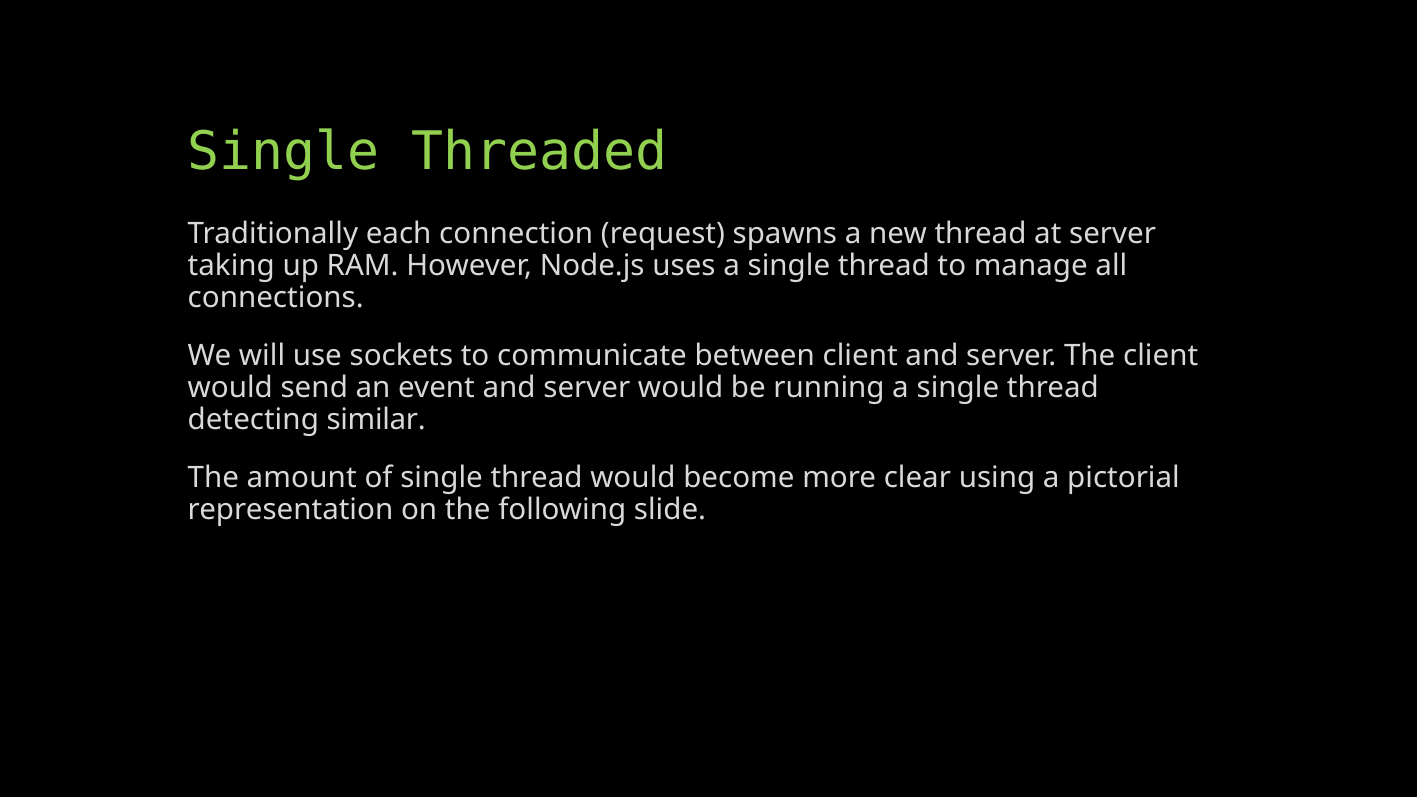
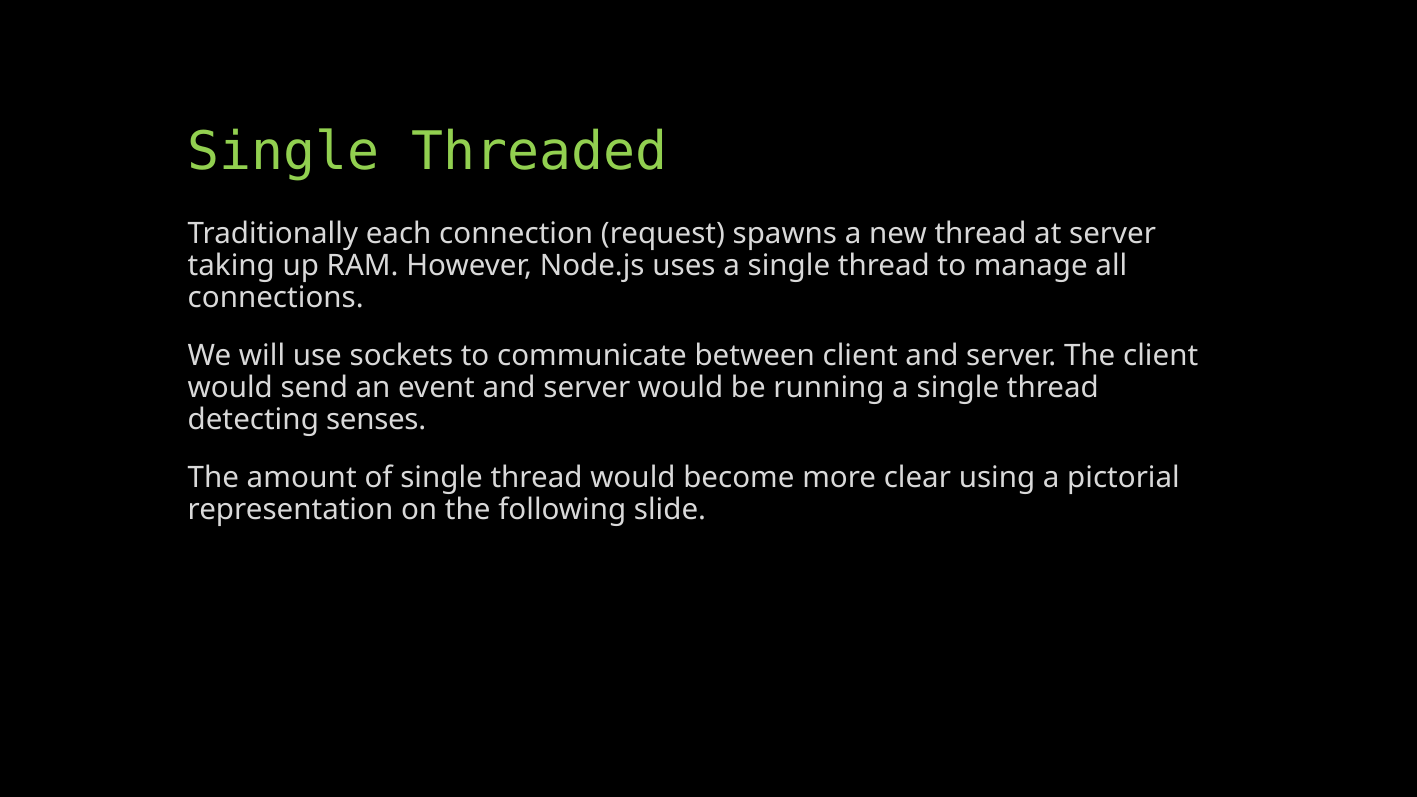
similar: similar -> senses
